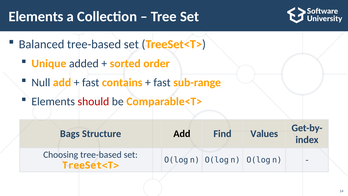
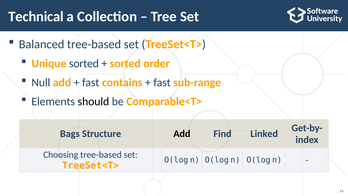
Elements at (36, 16): Elements -> Technical
Unique added: added -> sorted
should colour: red -> black
Values: Values -> Linked
